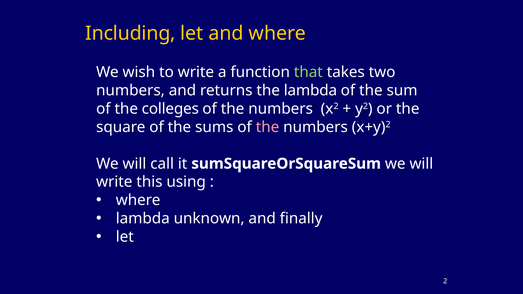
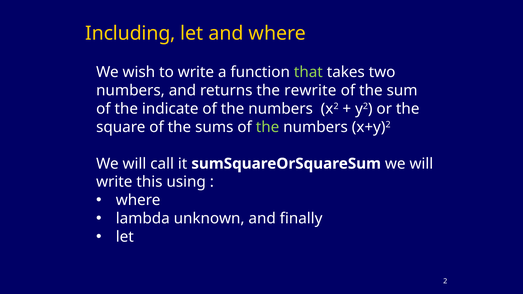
the lambda: lambda -> rewrite
colleges: colleges -> indicate
the at (268, 127) colour: pink -> light green
